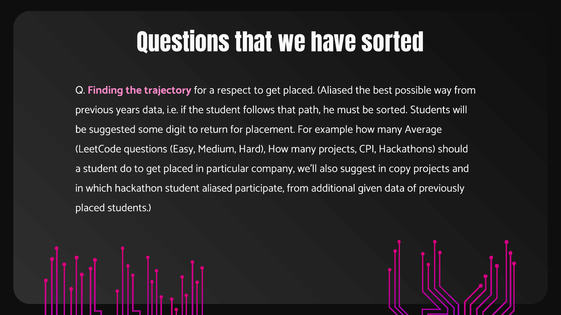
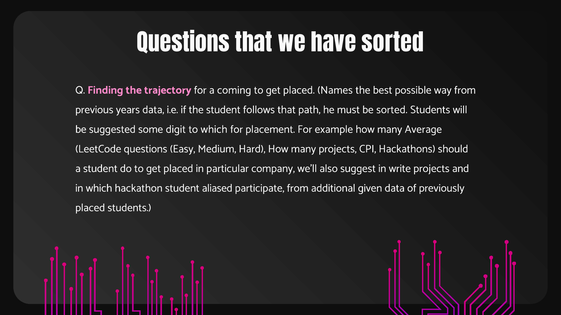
respect: respect -> coming
placed Aliased: Aliased -> Names
to return: return -> which
copy: copy -> write
